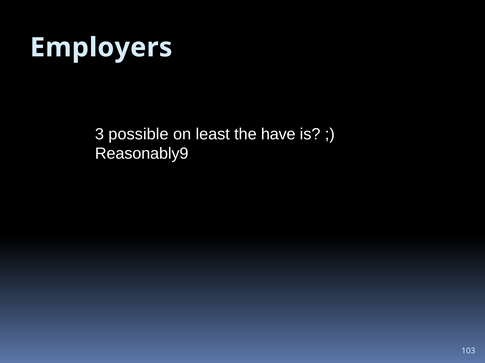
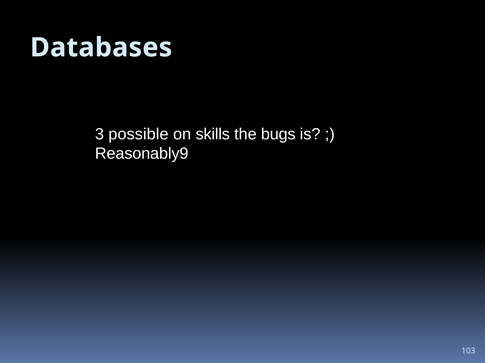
Employers: Employers -> Databases
least: least -> skills
have: have -> bugs
